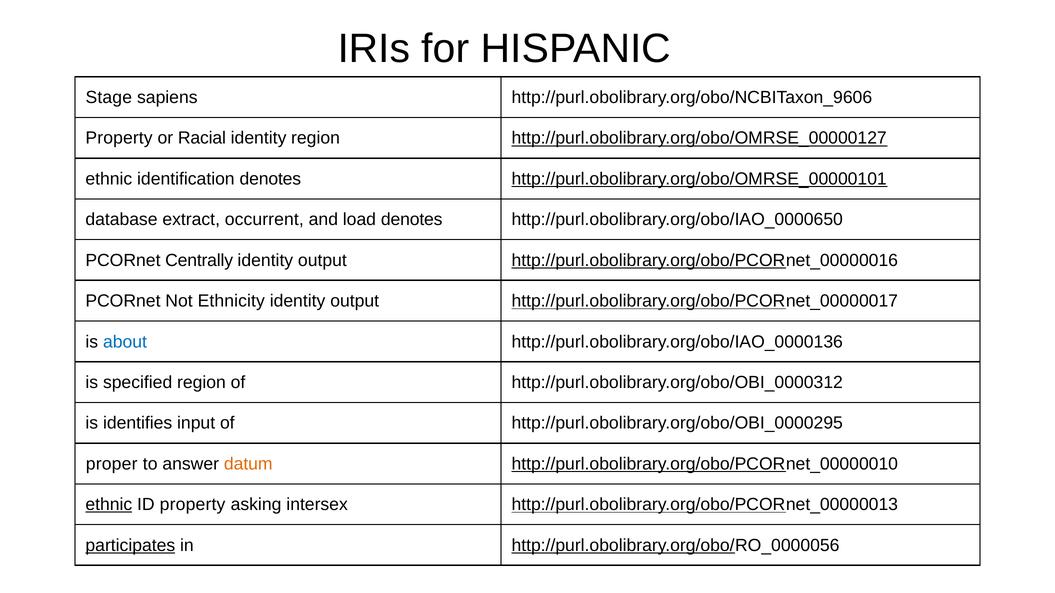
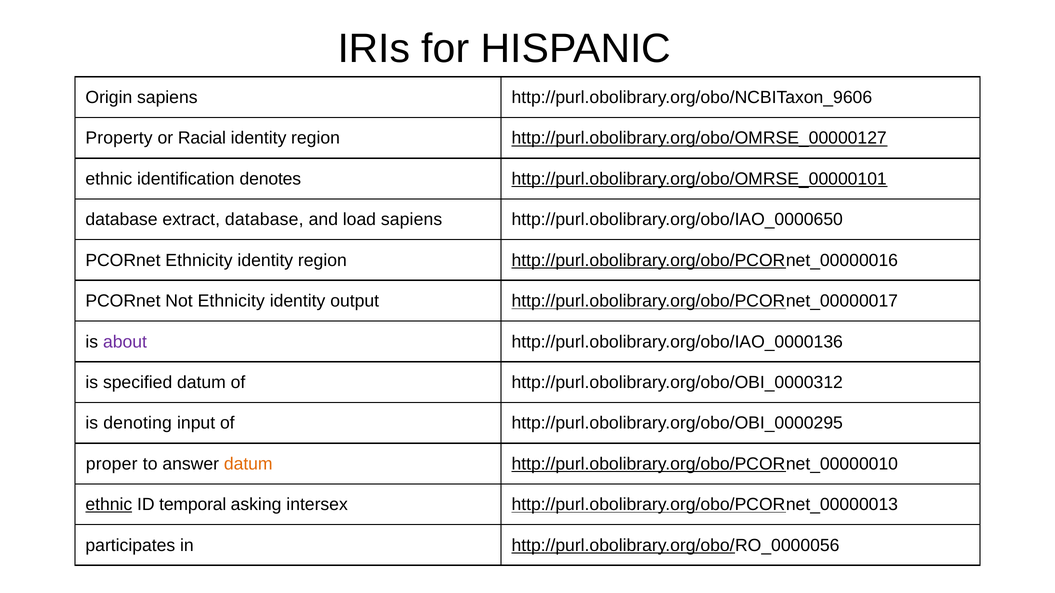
Stage: Stage -> Origin
extract occurrent: occurrent -> database
load denotes: denotes -> sapiens
PCORnet Centrally: Centrally -> Ethnicity
output at (322, 260): output -> region
about colour: blue -> purple
specified region: region -> datum
identifies: identifies -> denoting
ID property: property -> temporal
participates underline: present -> none
